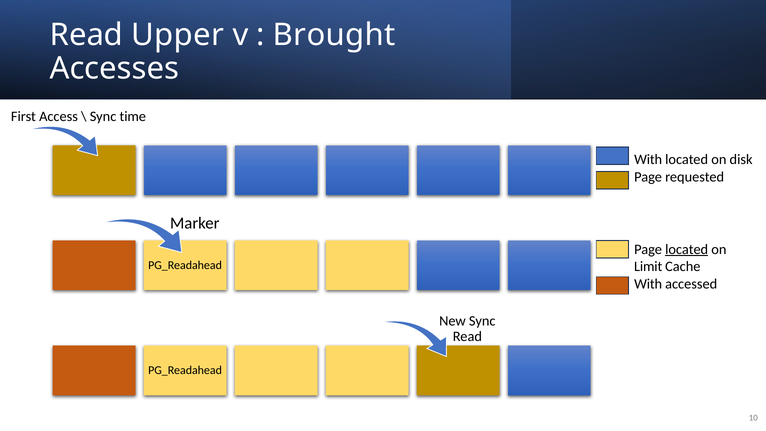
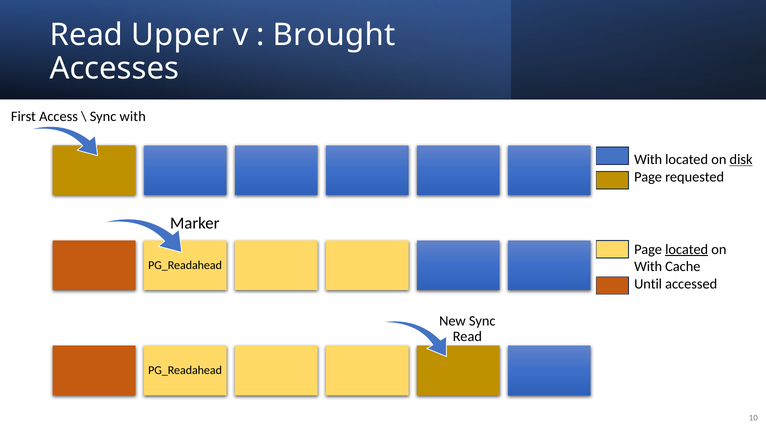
time at (133, 117): time -> with
disk underline: none -> present
Limit at (648, 267): Limit -> With
With at (648, 284): With -> Until
